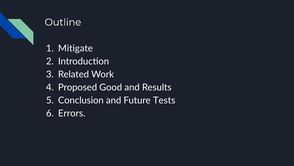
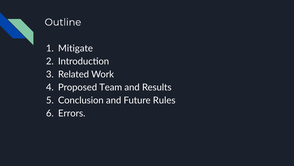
Good: Good -> Team
Tests: Tests -> Rules
